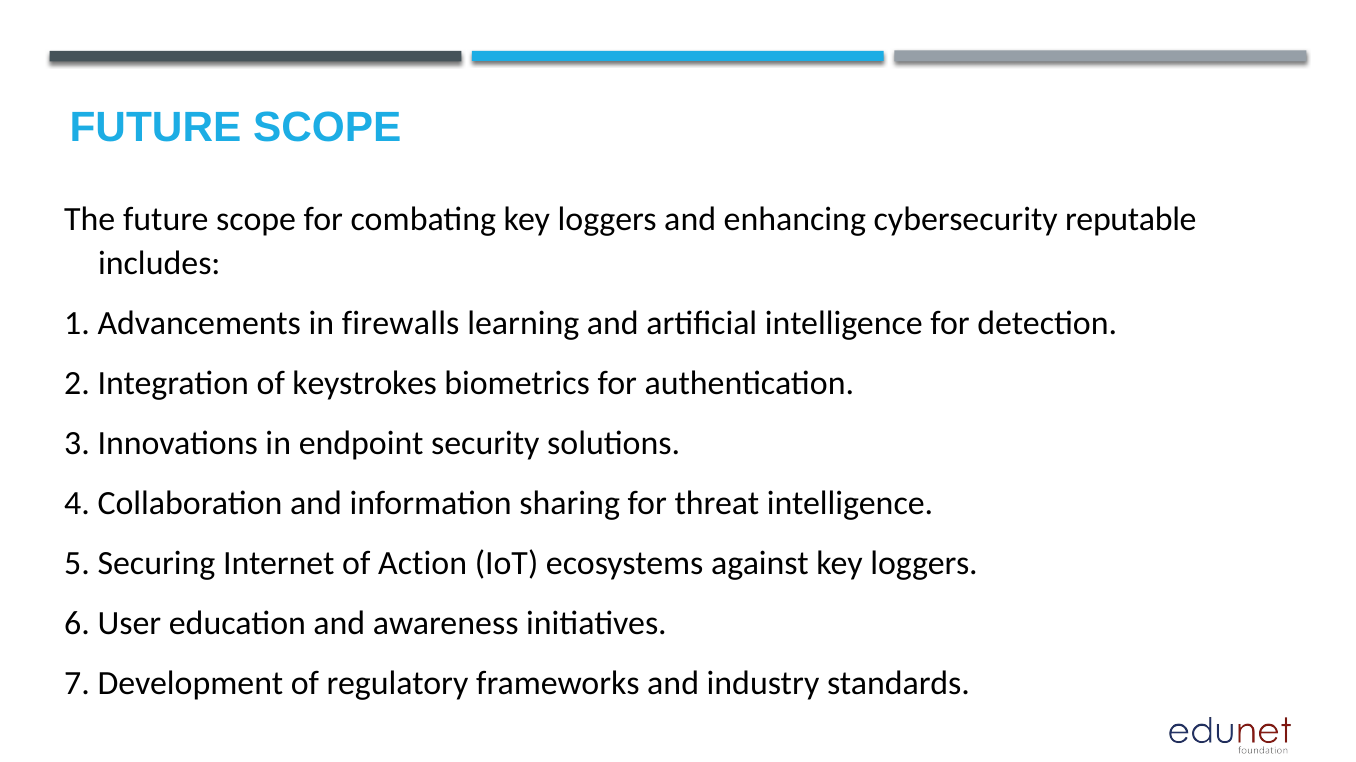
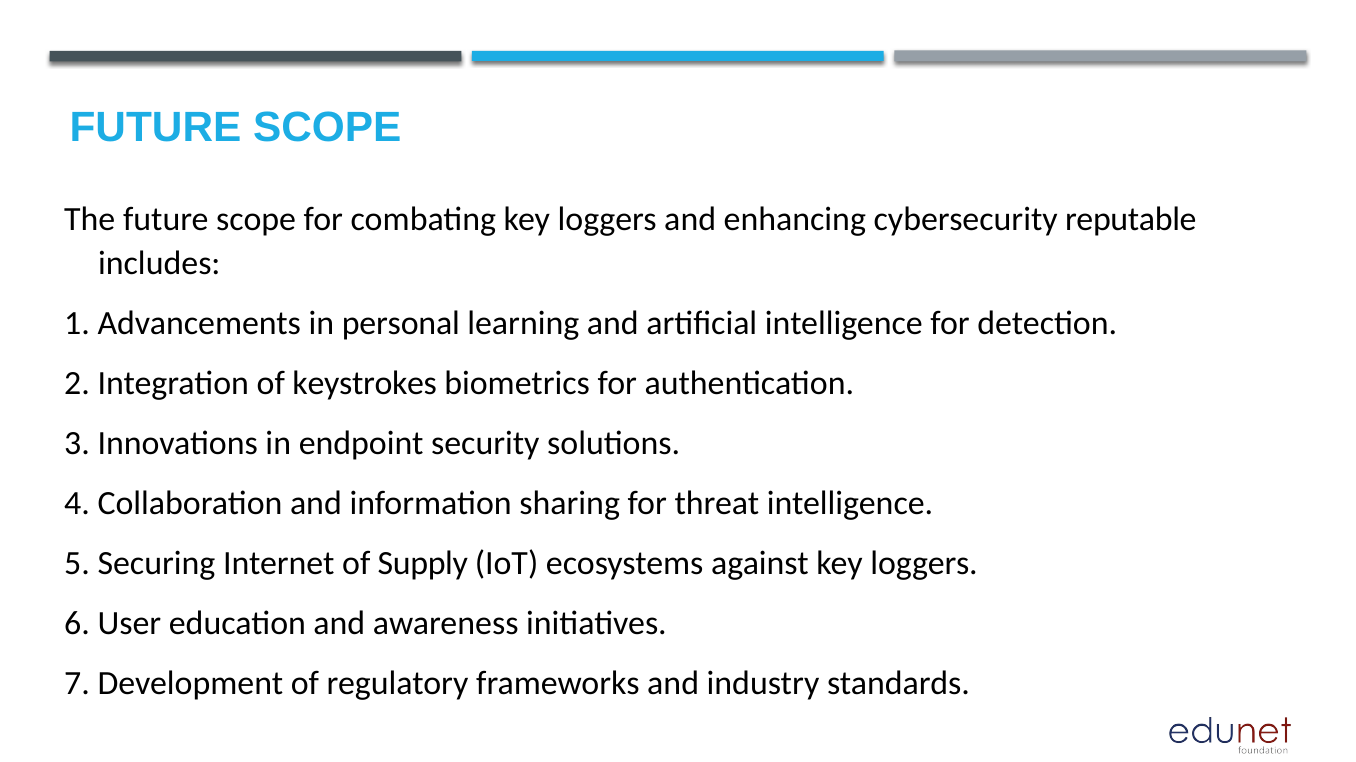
firewalls: firewalls -> personal
Action: Action -> Supply
